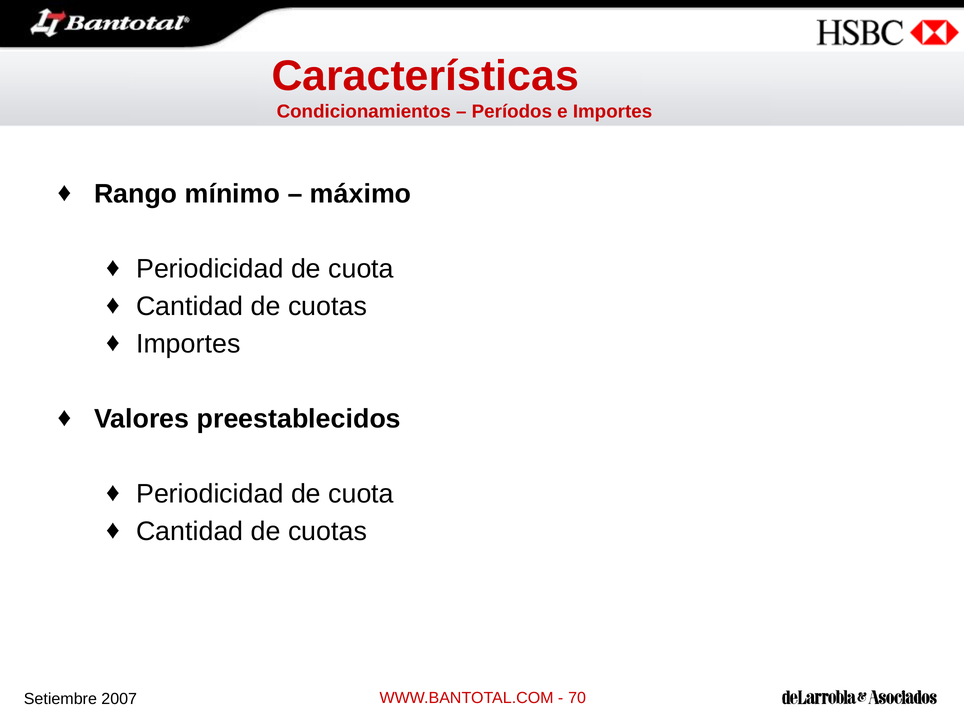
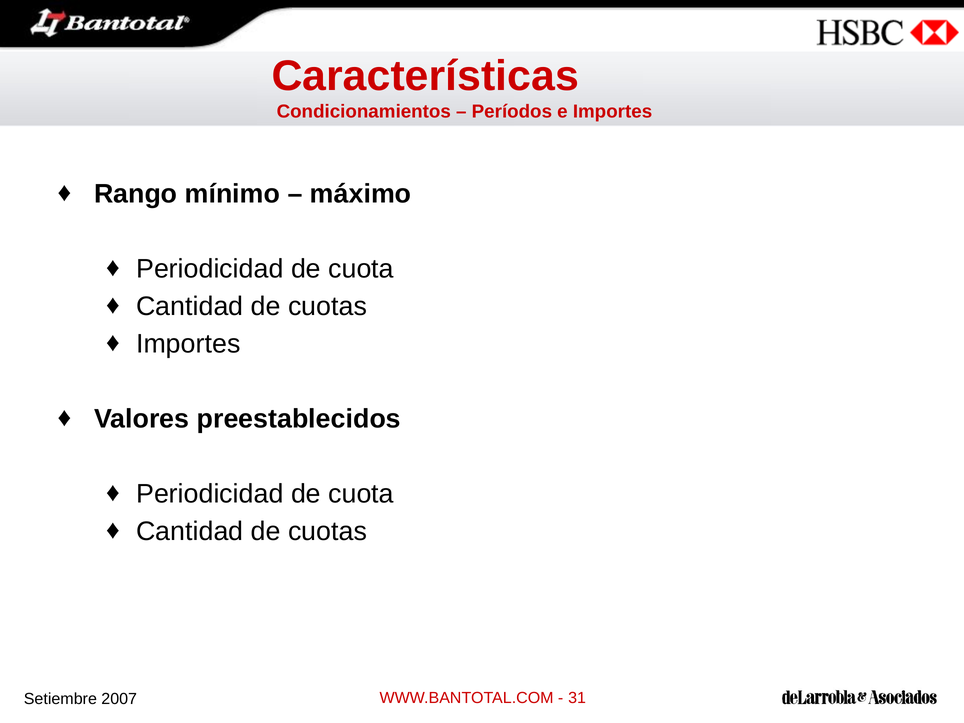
70: 70 -> 31
